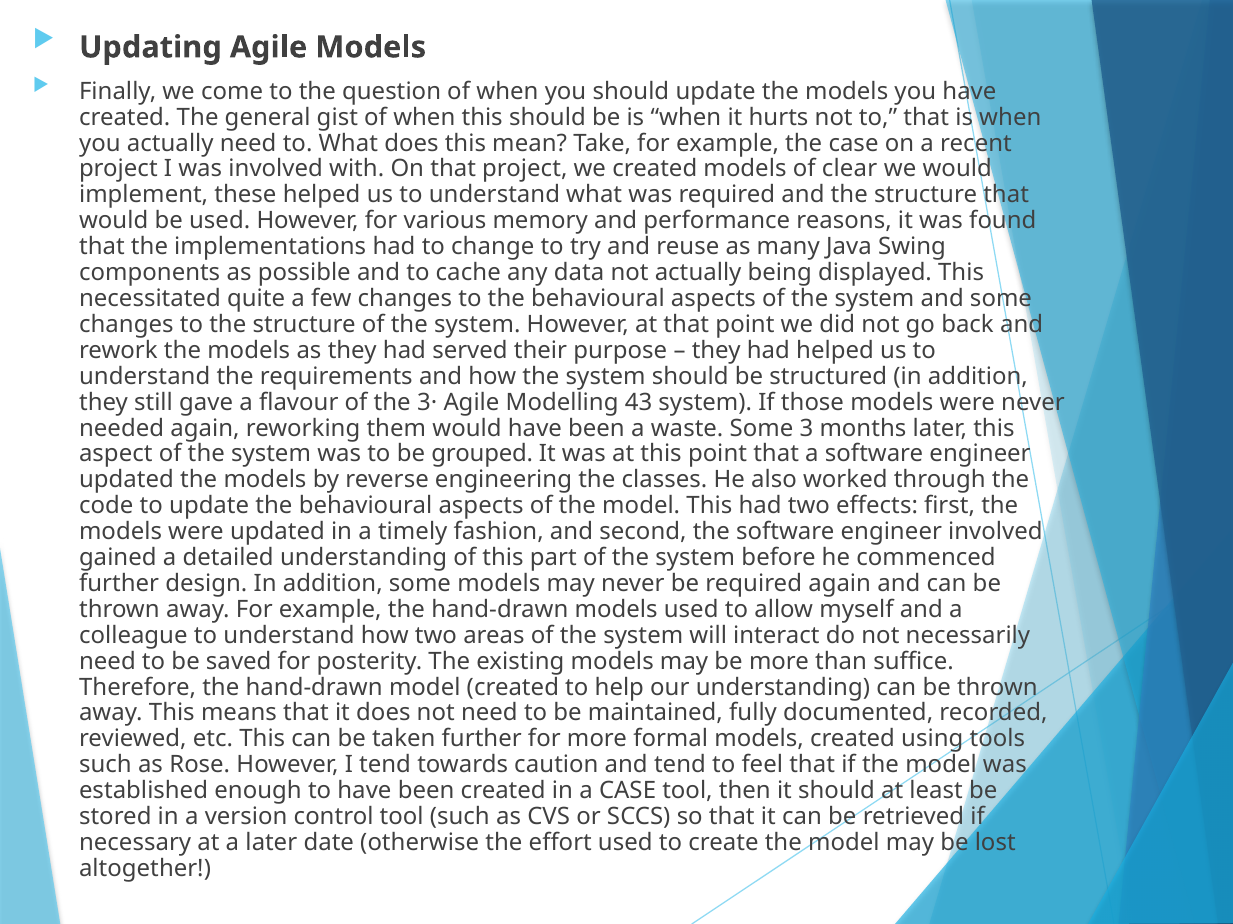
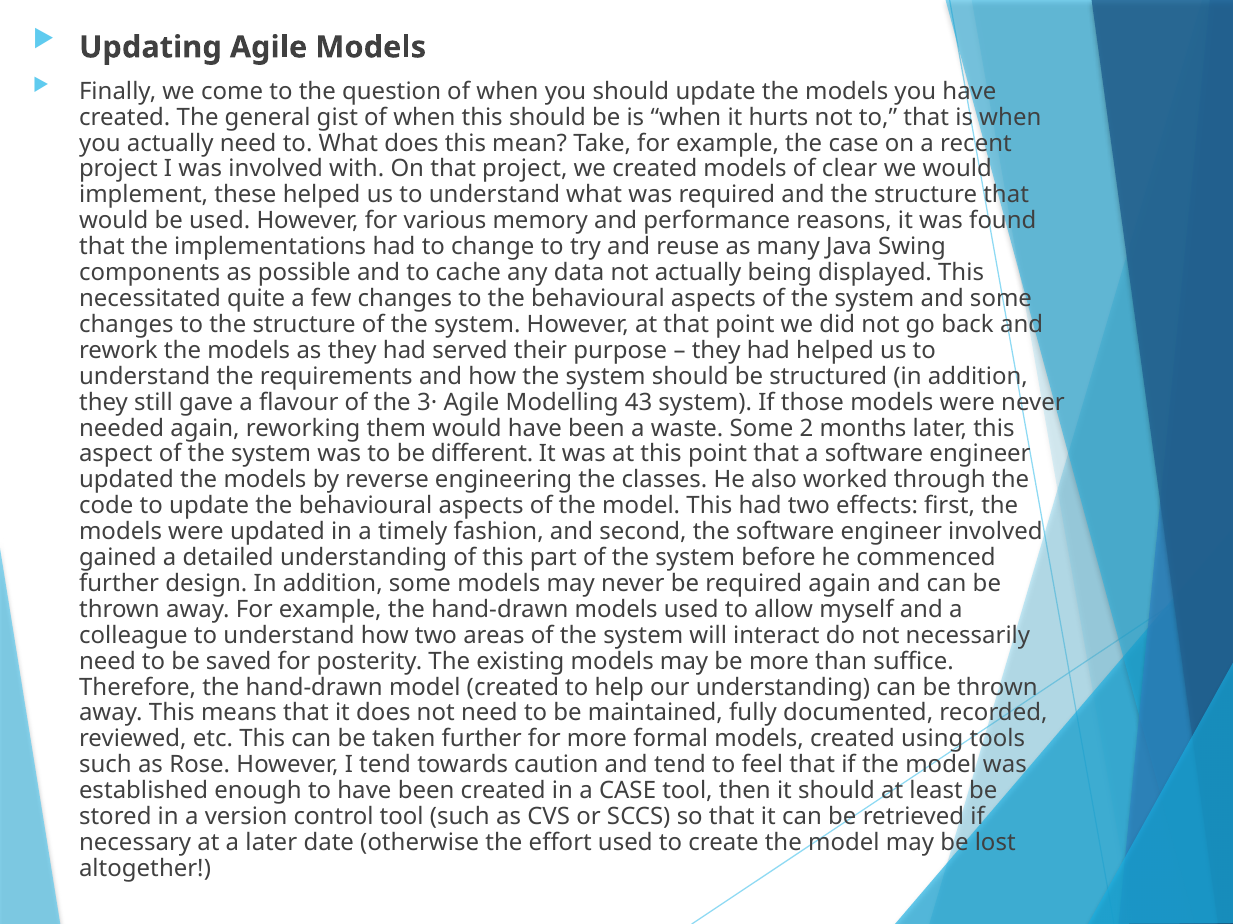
3: 3 -> 2
grouped: grouped -> different
